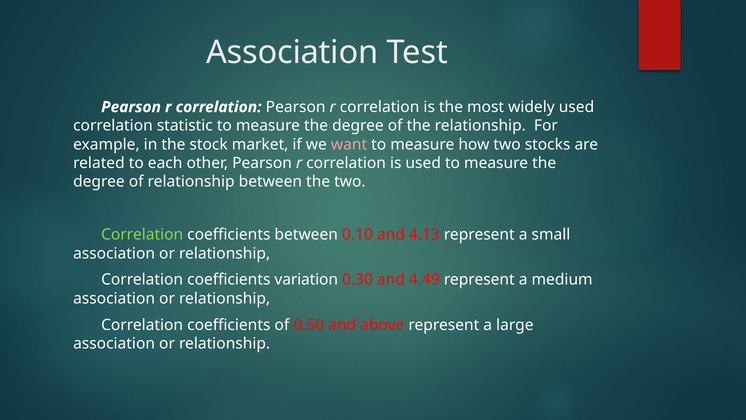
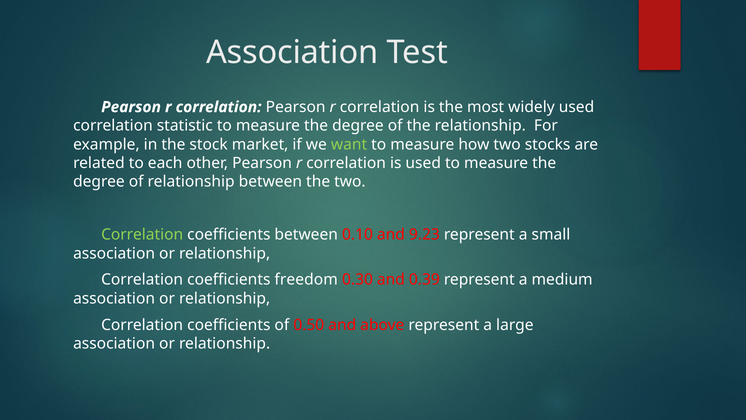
want colour: pink -> light green
4.13: 4.13 -> 9.23
variation: variation -> freedom
4.49: 4.49 -> 0.39
